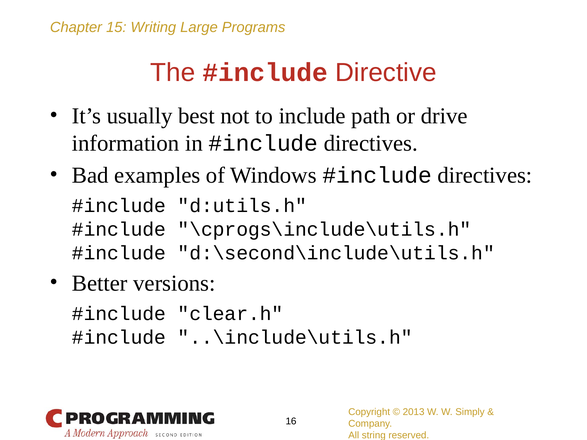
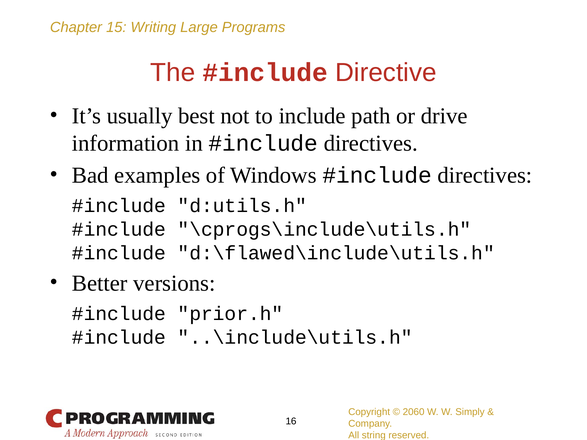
d:\second\include\utils.h: d:\second\include\utils.h -> d:\flawed\include\utils.h
clear.h: clear.h -> prior.h
2013: 2013 -> 2060
